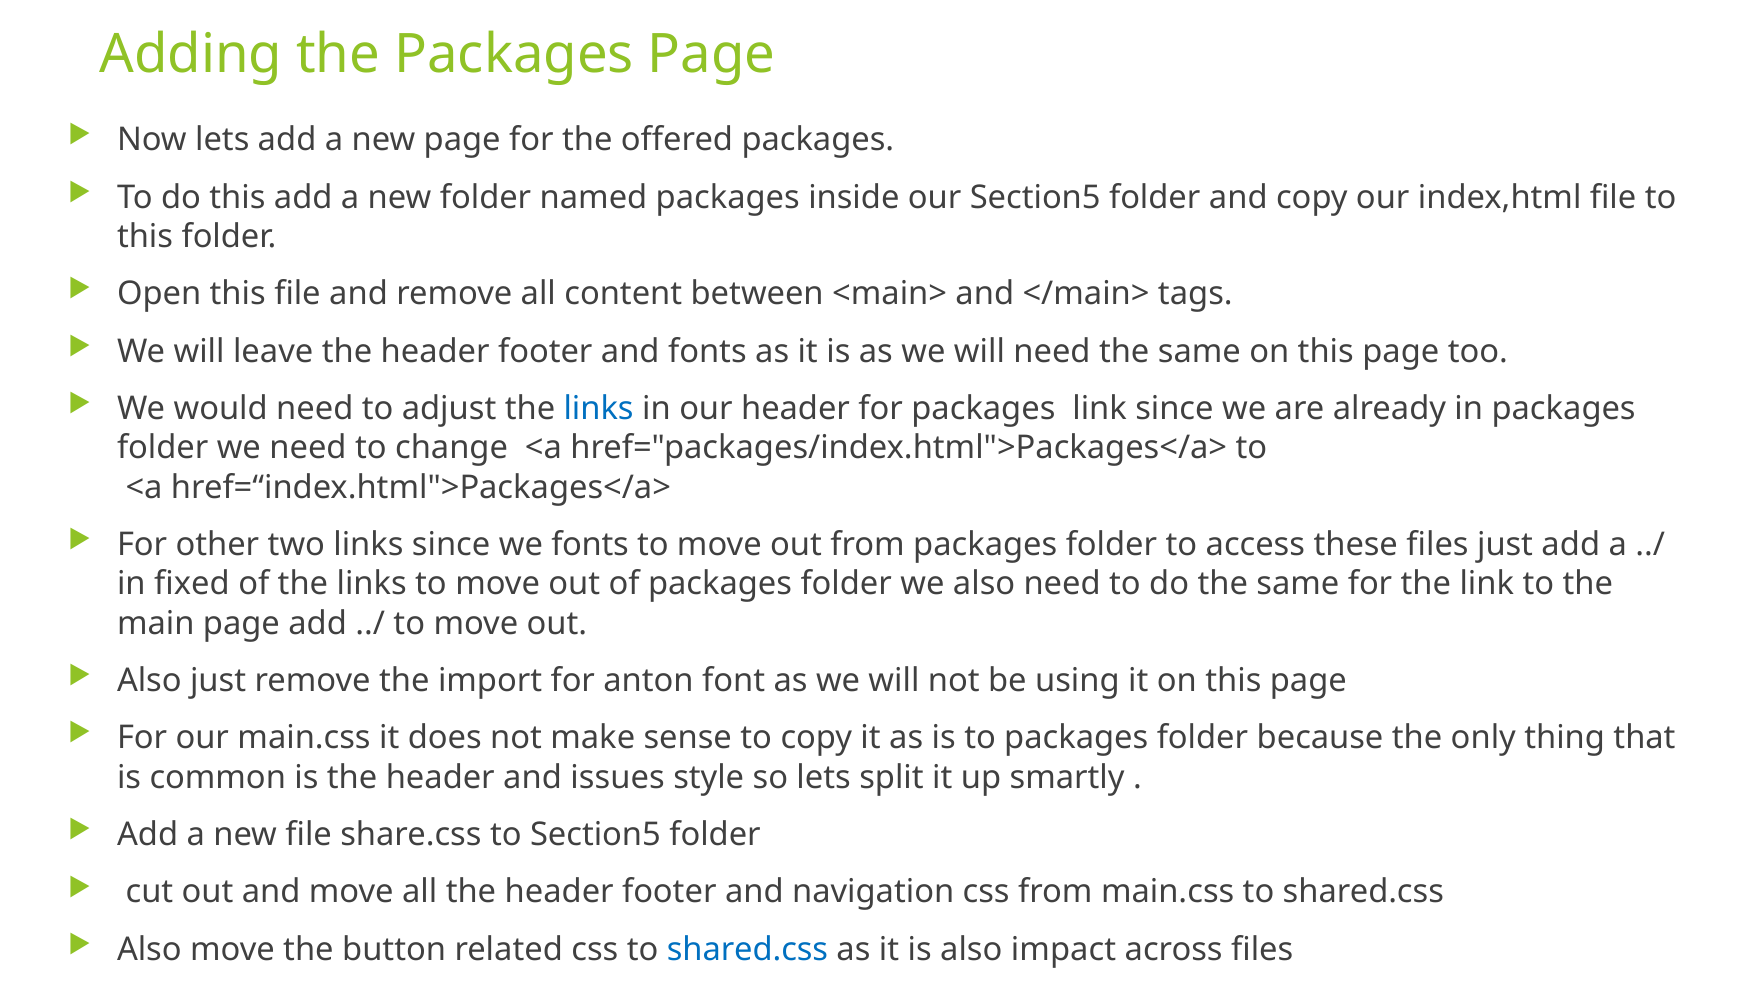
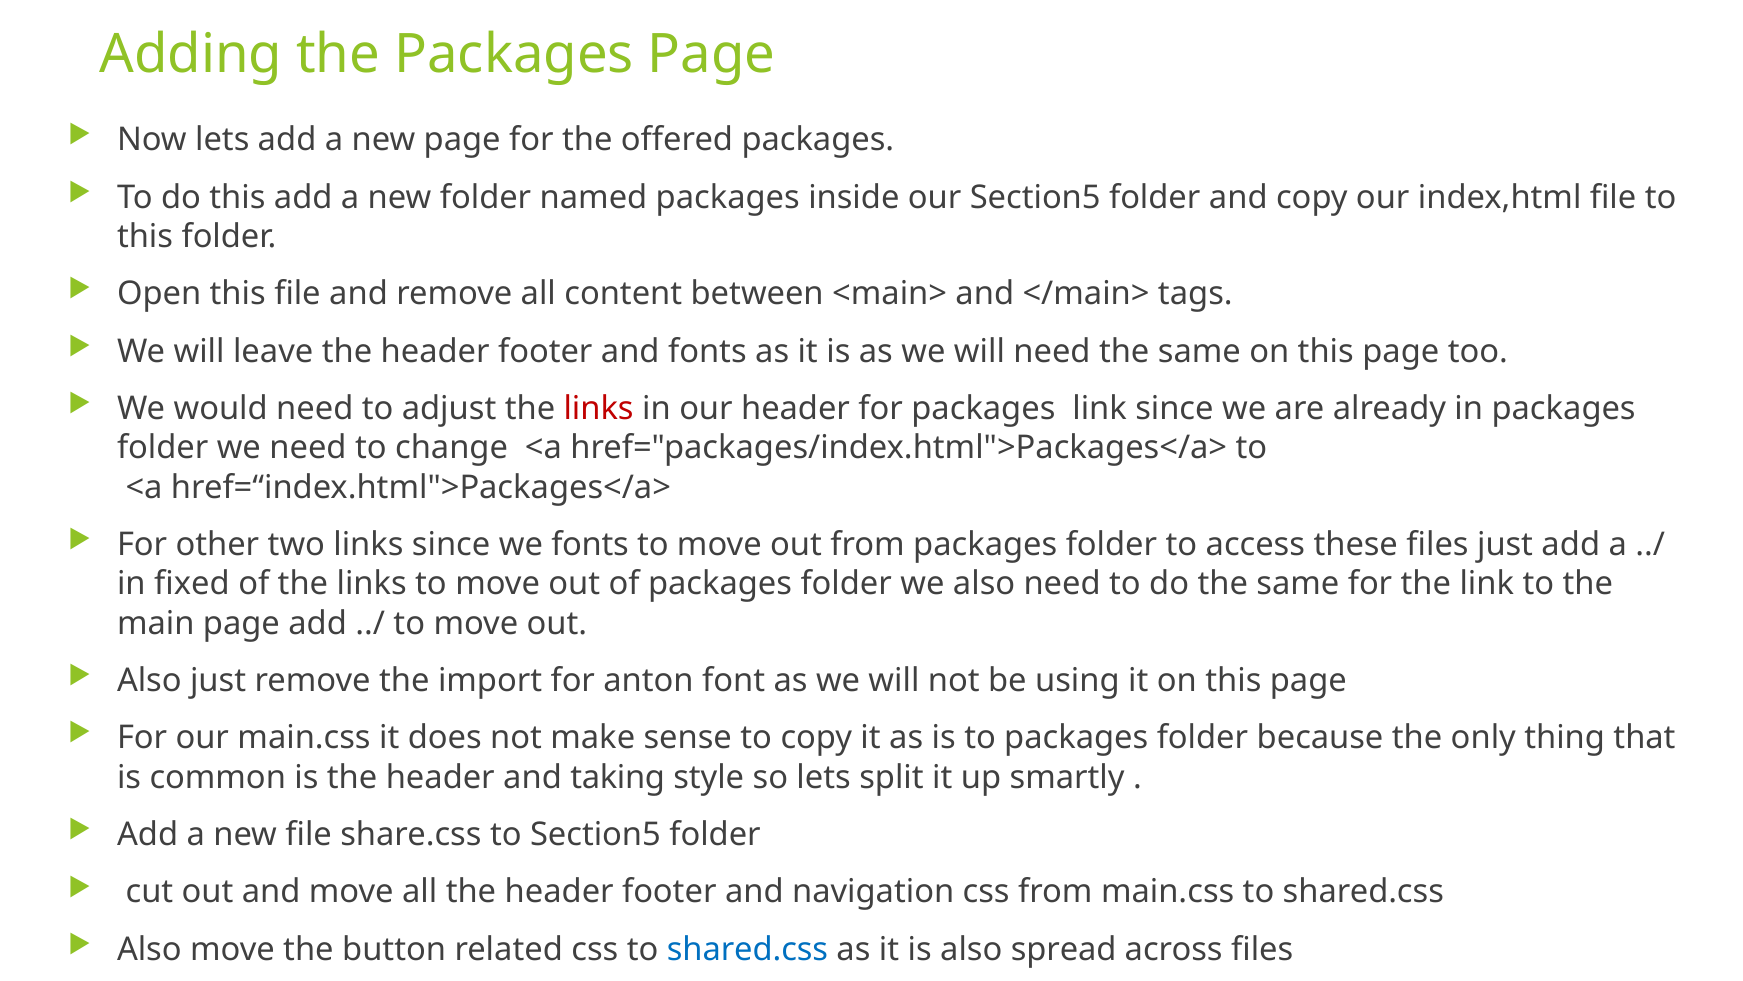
links at (599, 409) colour: blue -> red
issues: issues -> taking
impact: impact -> spread
